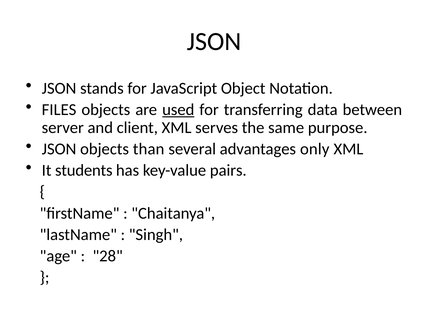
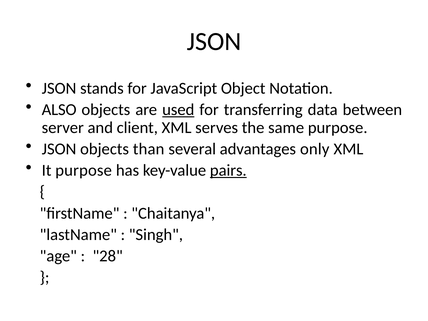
FILES: FILES -> ALSO
It students: students -> purpose
pairs underline: none -> present
